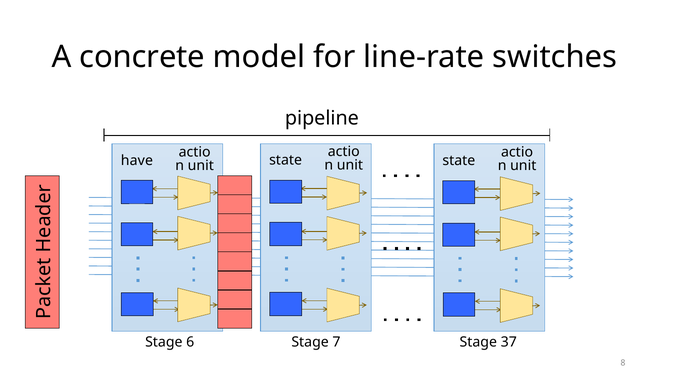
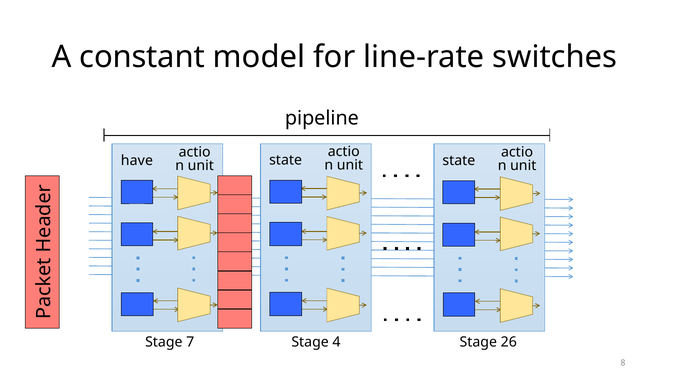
concrete: concrete -> constant
6: 6 -> 7
7: 7 -> 4
37: 37 -> 26
